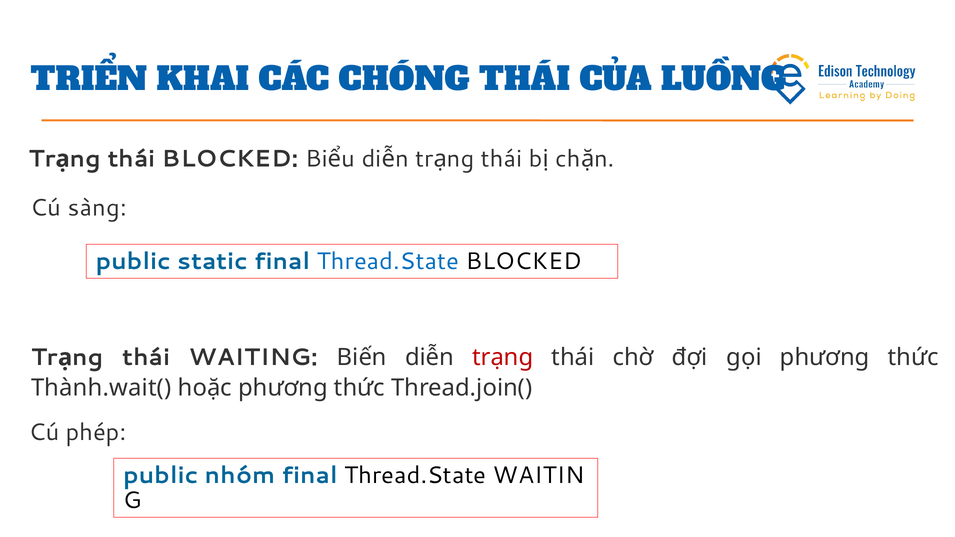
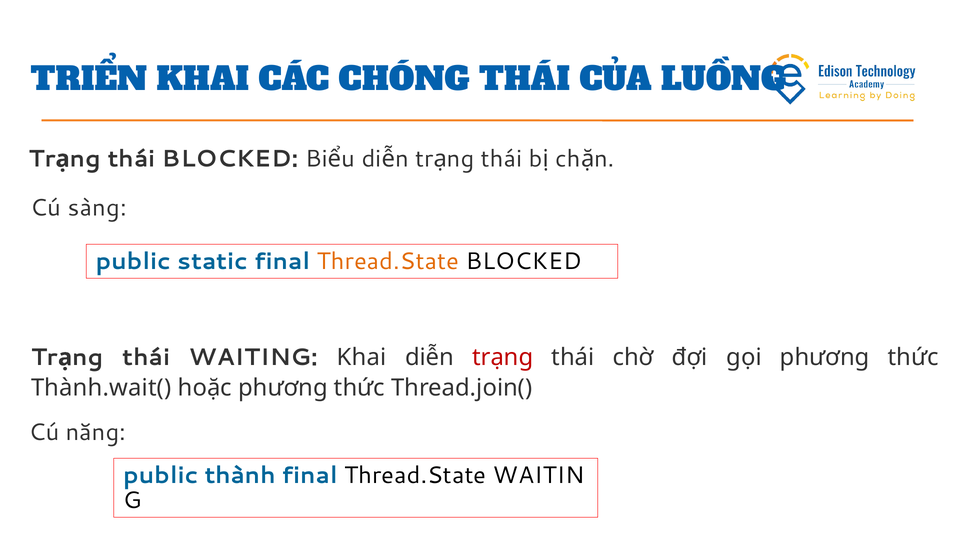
Thread.State at (388, 261) colour: blue -> orange
Biến at (362, 358): Biến -> Khai
phép: phép -> năng
nhóm: nhóm -> thành
